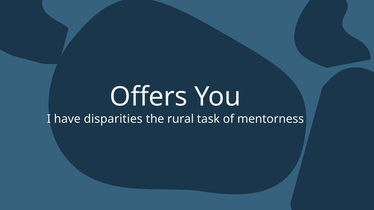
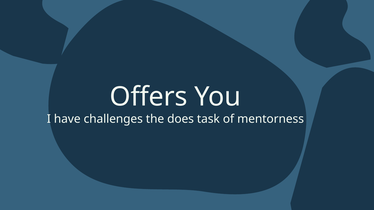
disparities: disparities -> challenges
rural: rural -> does
